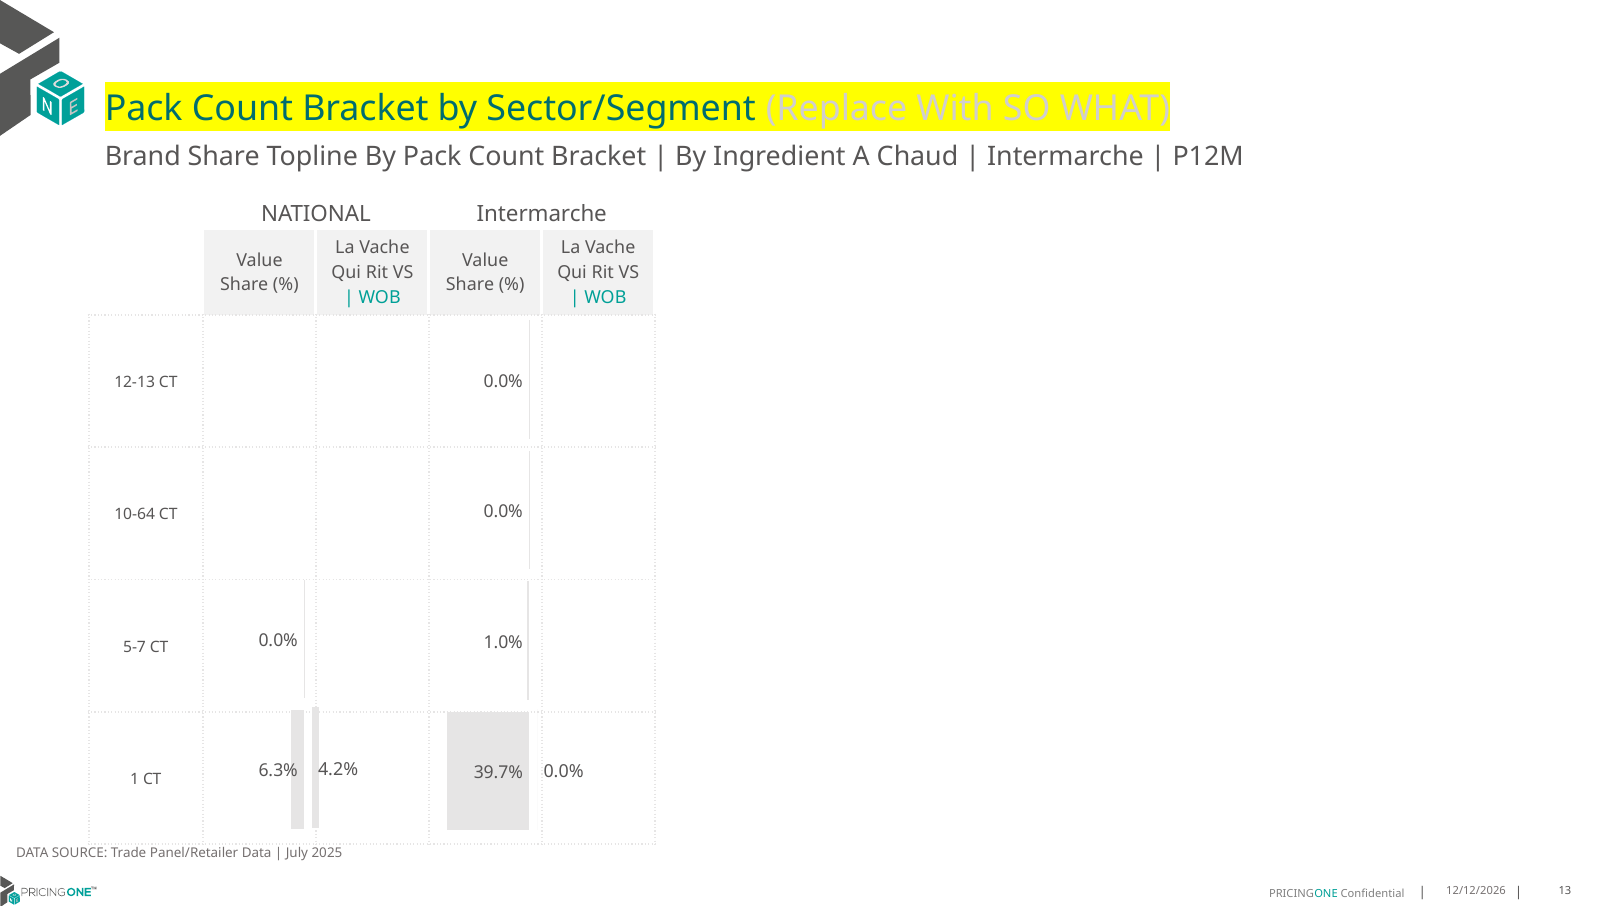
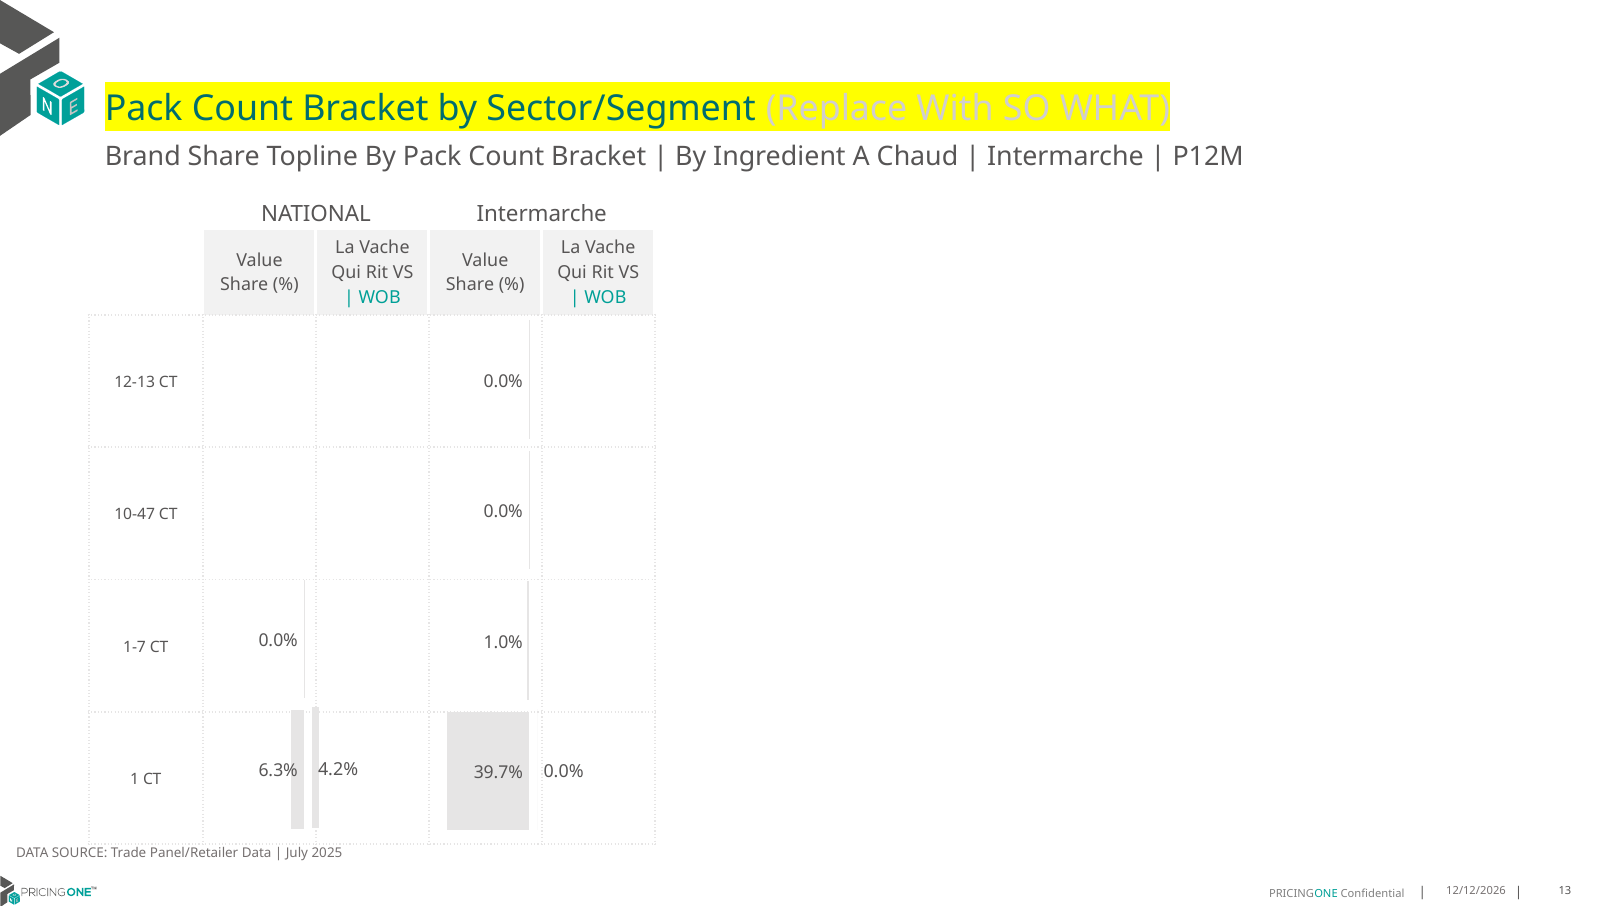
10-64: 10-64 -> 10-47
5-7: 5-7 -> 1-7
